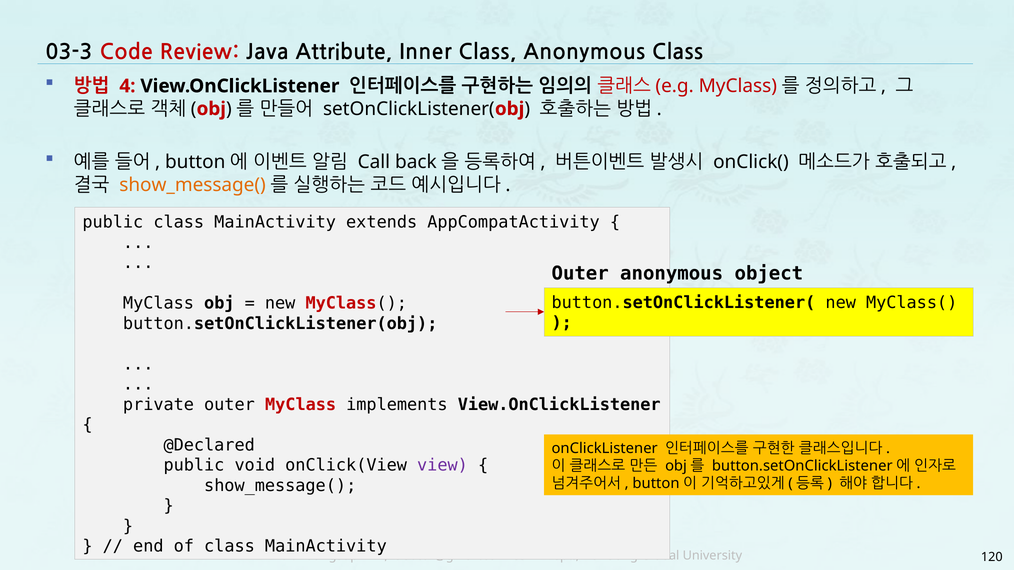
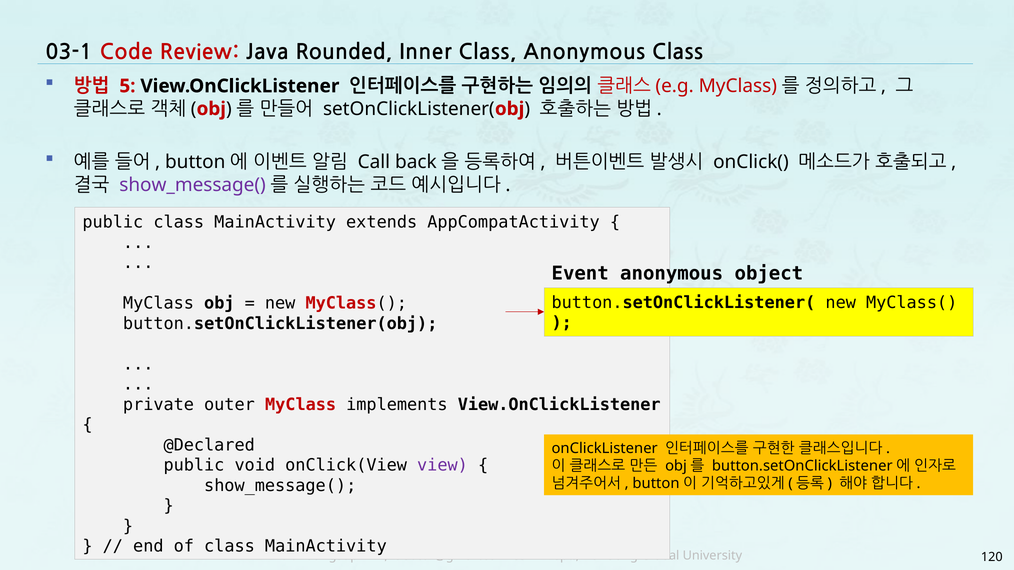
03-3: 03-3 -> 03-1
Attribute: Attribute -> Rounded
4: 4 -> 5
show_message( at (193, 185) colour: orange -> purple
Outer at (580, 273): Outer -> Event
